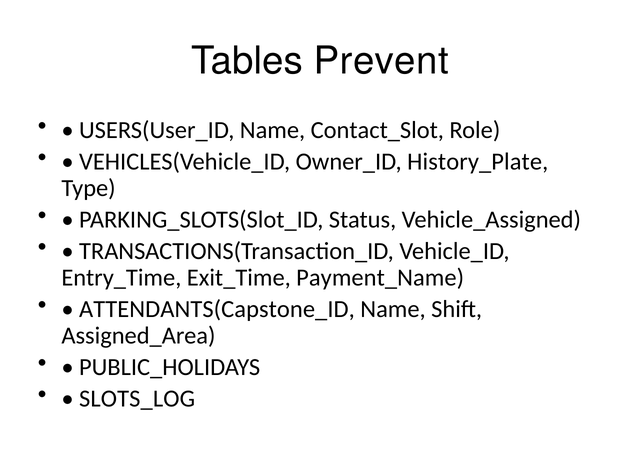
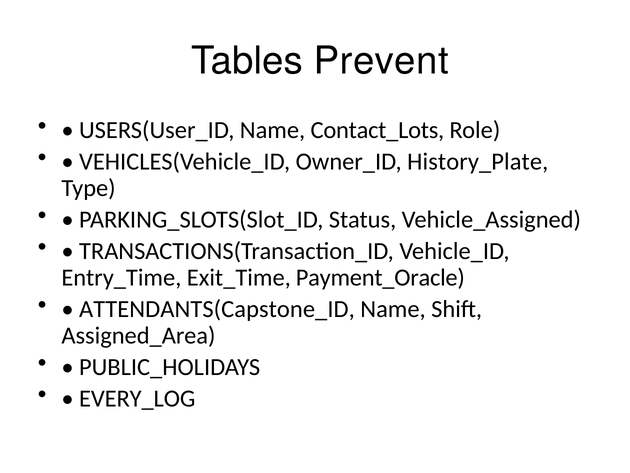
Contact_Slot: Contact_Slot -> Contact_Lots
Payment_Name: Payment_Name -> Payment_Oracle
SLOTS_LOG: SLOTS_LOG -> EVERY_LOG
